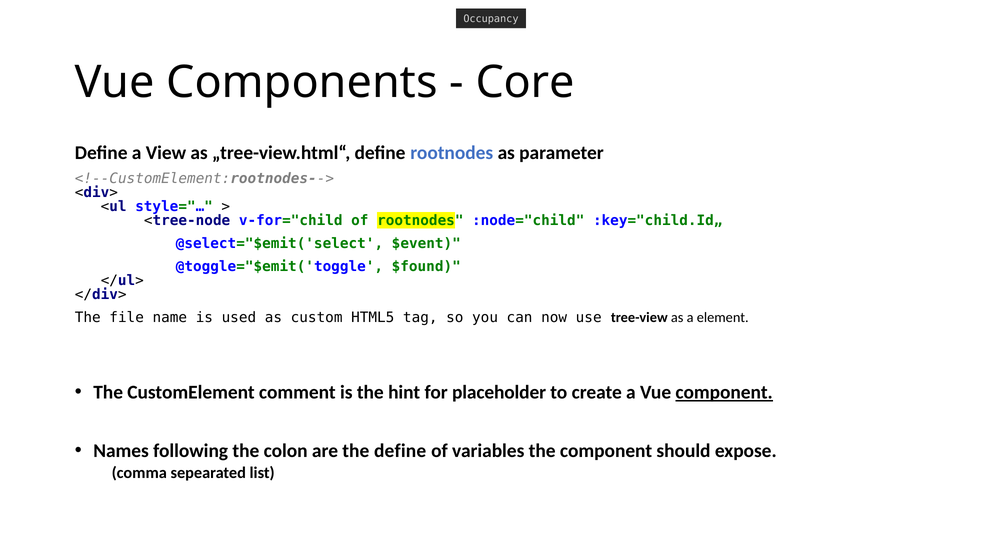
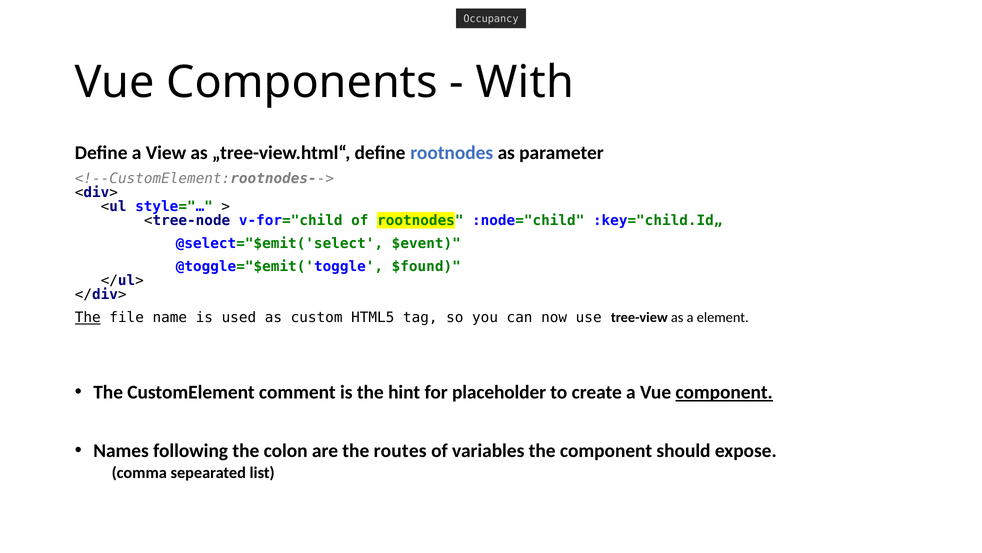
Core: Core -> With
The at (88, 317) underline: none -> present
the define: define -> routes
